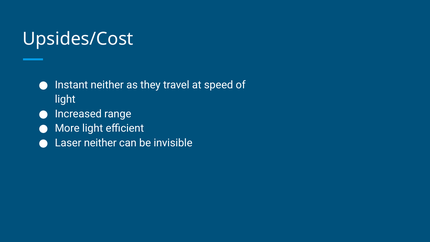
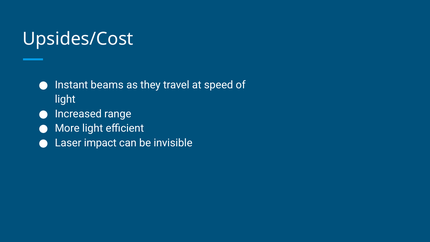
Instant neither: neither -> beams
Laser neither: neither -> impact
